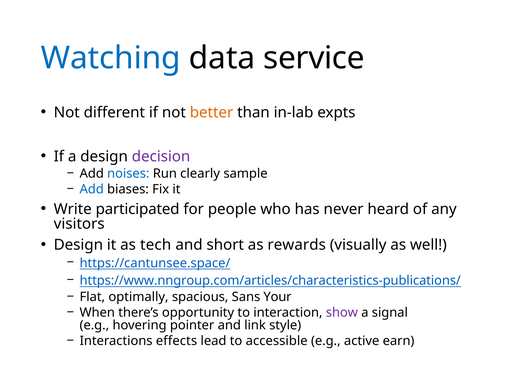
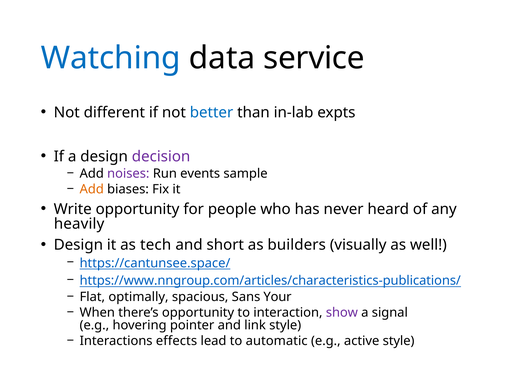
better colour: orange -> blue
noises colour: blue -> purple
clearly: clearly -> events
Add at (92, 189) colour: blue -> orange
Write participated: participated -> opportunity
visitors: visitors -> heavily
rewards: rewards -> builders
accessible: accessible -> automatic
active earn: earn -> style
